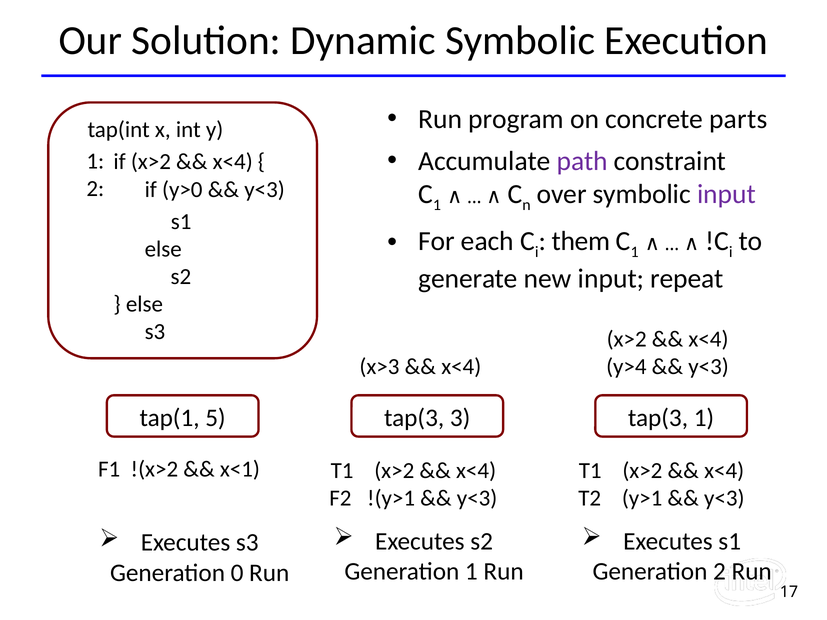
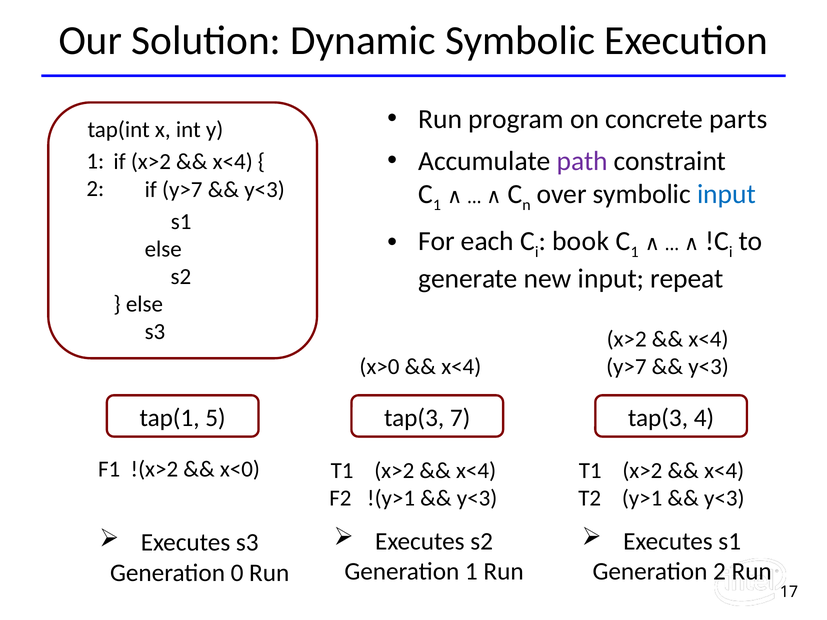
if y>0: y>0 -> y>7
input at (727, 194) colour: purple -> blue
them: them -> book
x>3: x>3 -> x>0
y>4 at (626, 367): y>4 -> y>7
3: 3 -> 7
tap(3 1: 1 -> 4
x<1: x<1 -> x<0
